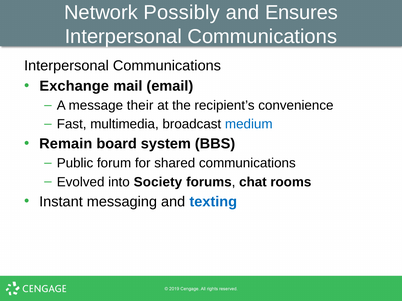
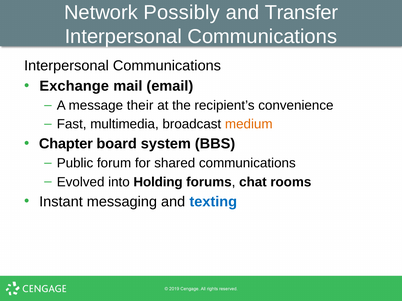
Ensures: Ensures -> Transfer
medium colour: blue -> orange
Remain: Remain -> Chapter
Society: Society -> Holding
